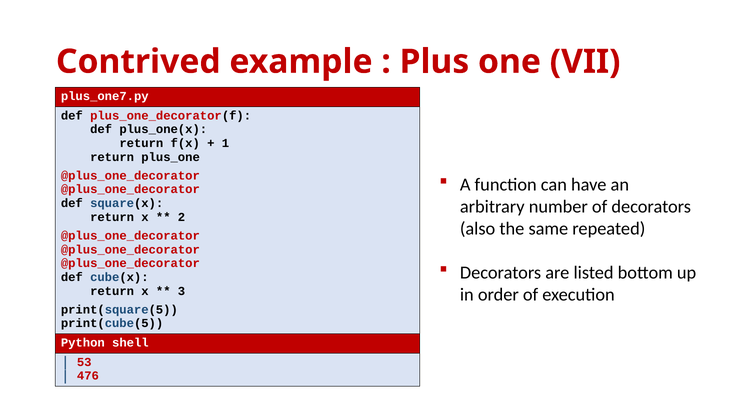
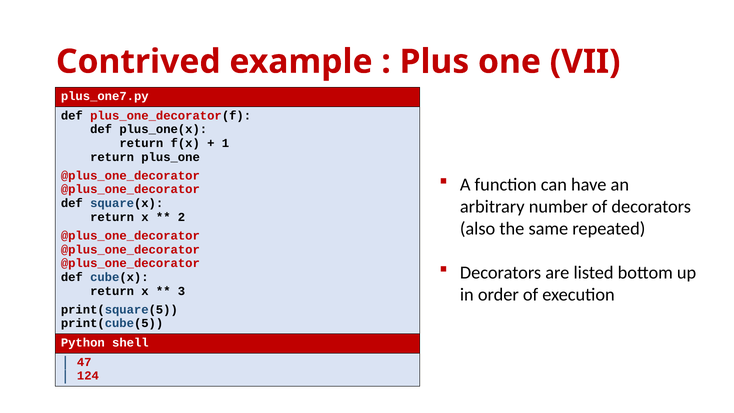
53: 53 -> 47
476: 476 -> 124
